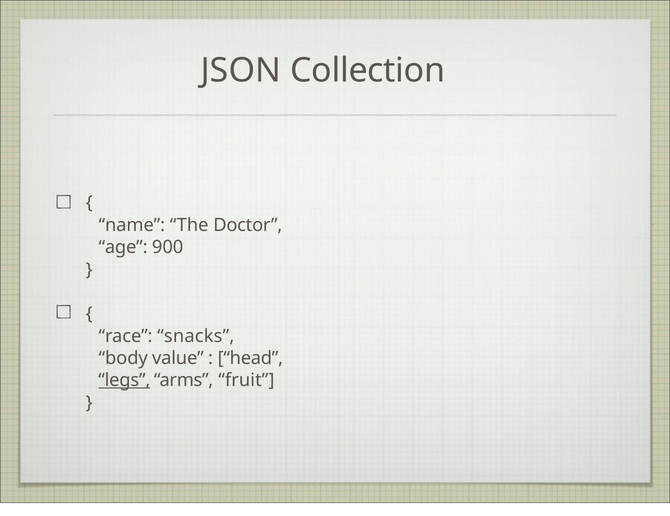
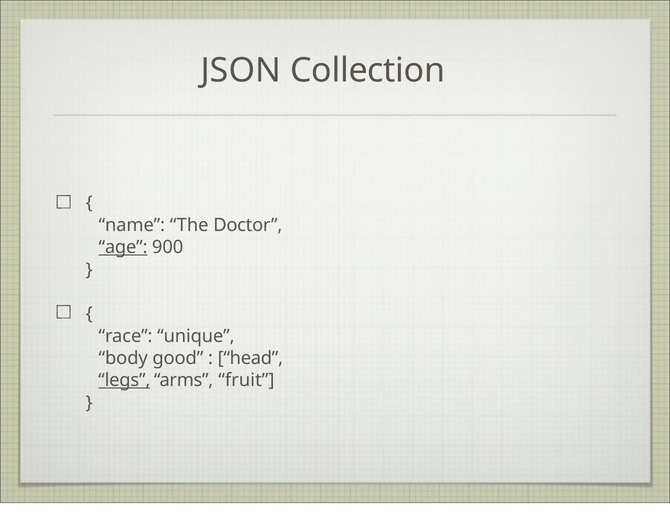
age underline: none -> present
snacks: snacks -> unique
value: value -> good
